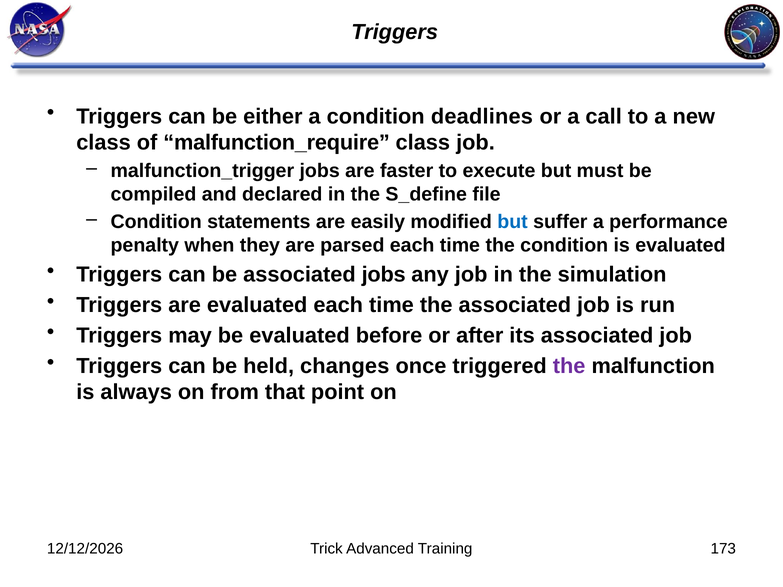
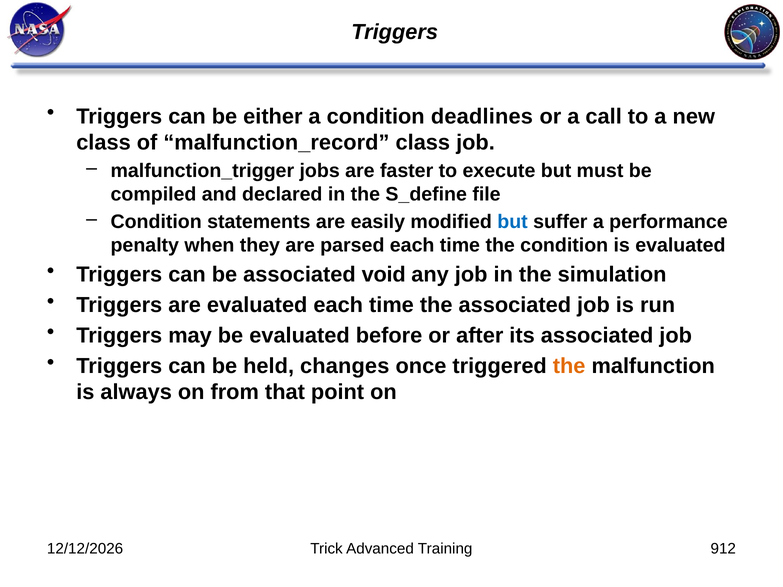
malfunction_require: malfunction_require -> malfunction_record
associated jobs: jobs -> void
the at (569, 366) colour: purple -> orange
173: 173 -> 912
